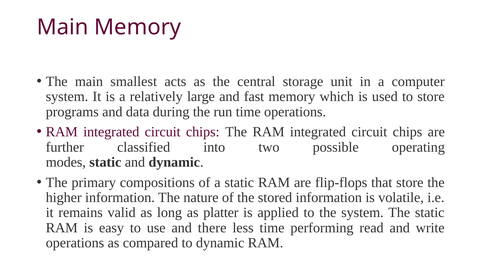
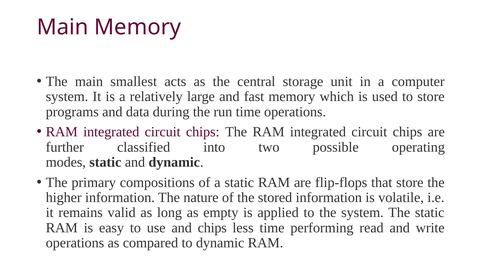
platter: platter -> empty
and there: there -> chips
